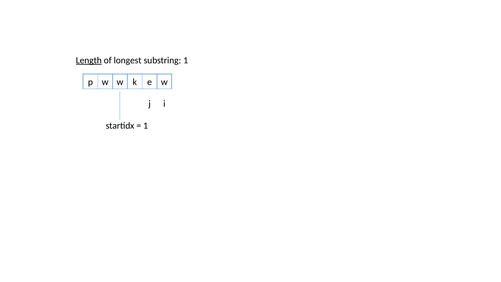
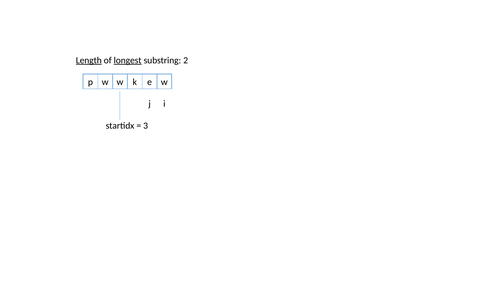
longest underline: none -> present
substring 1: 1 -> 2
1 at (146, 126): 1 -> 3
